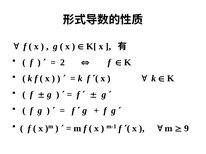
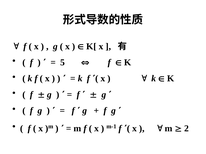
2: 2 -> 5
9: 9 -> 2
